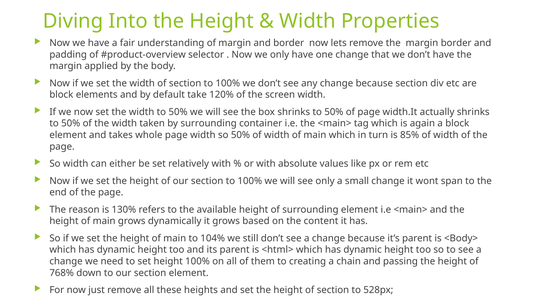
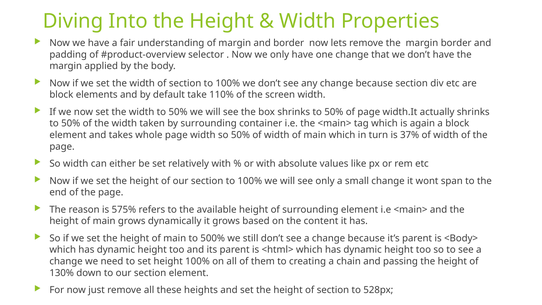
120%: 120% -> 110%
85%: 85% -> 37%
130%: 130% -> 575%
104%: 104% -> 500%
768%: 768% -> 130%
